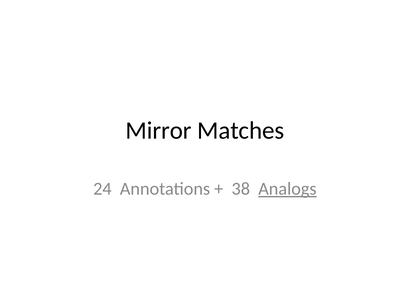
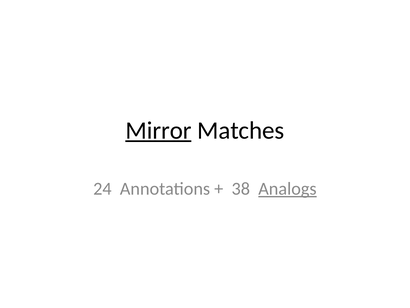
Mirror underline: none -> present
